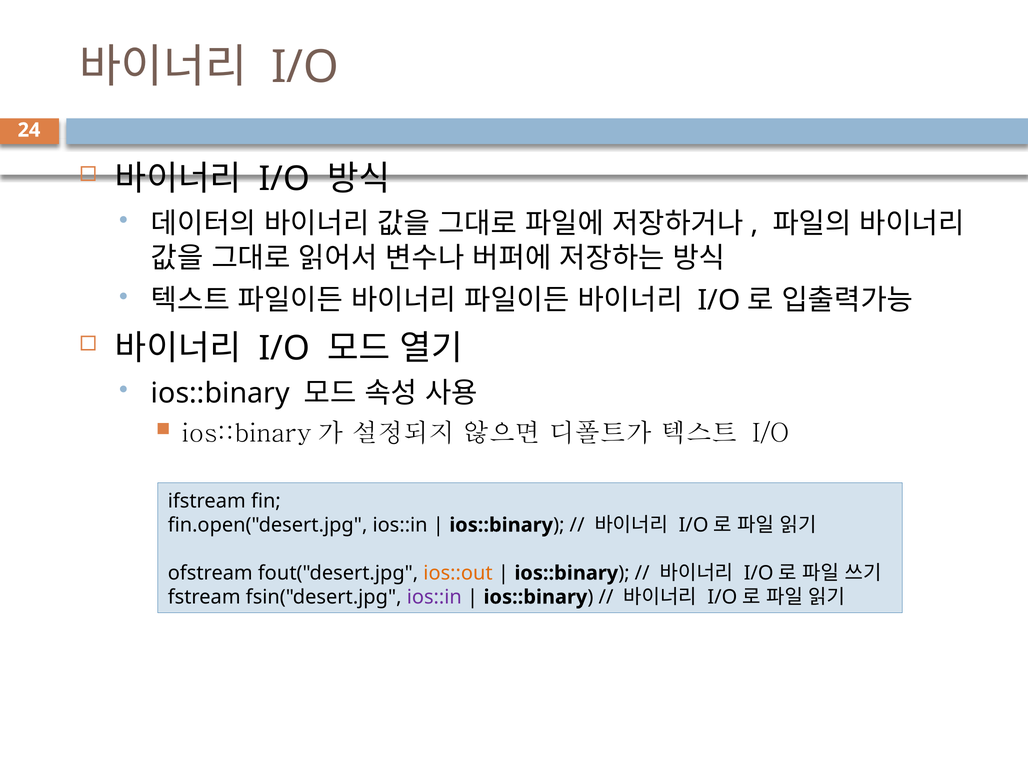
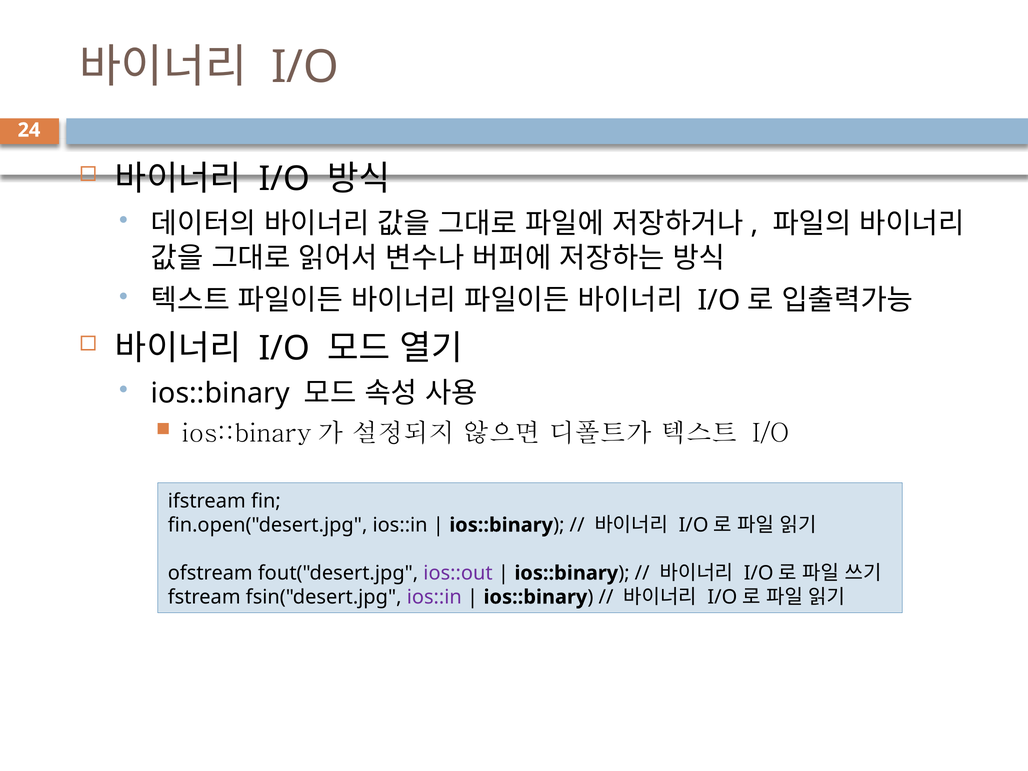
ios::out colour: orange -> purple
